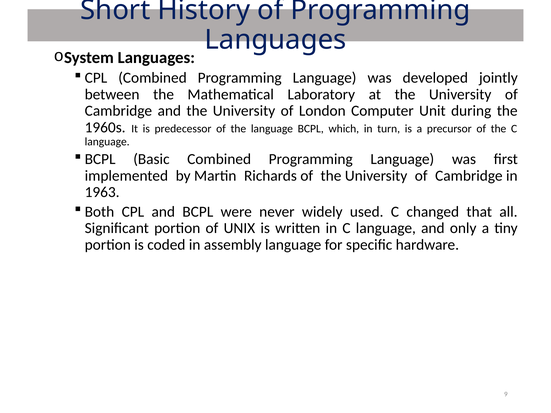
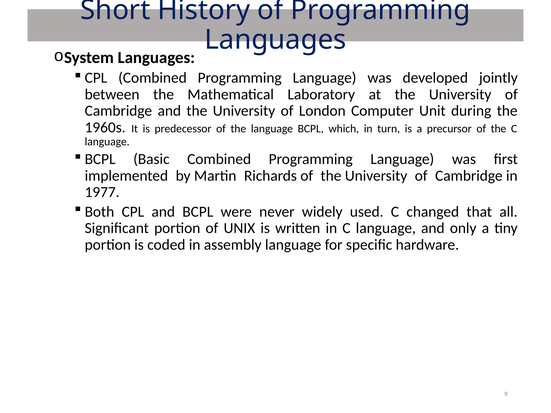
1963: 1963 -> 1977
